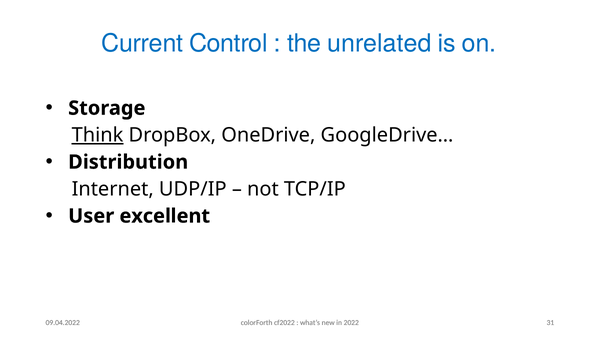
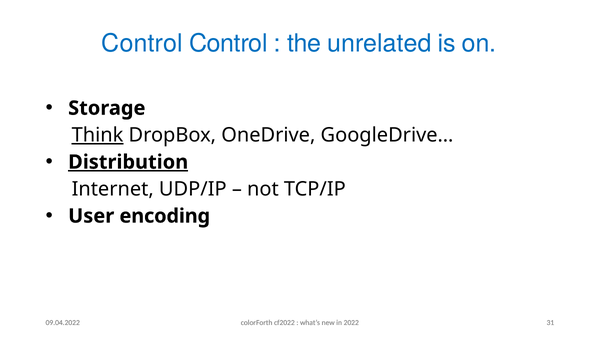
Current at (142, 44): Current -> Control
Distribution underline: none -> present
excellent: excellent -> encoding
